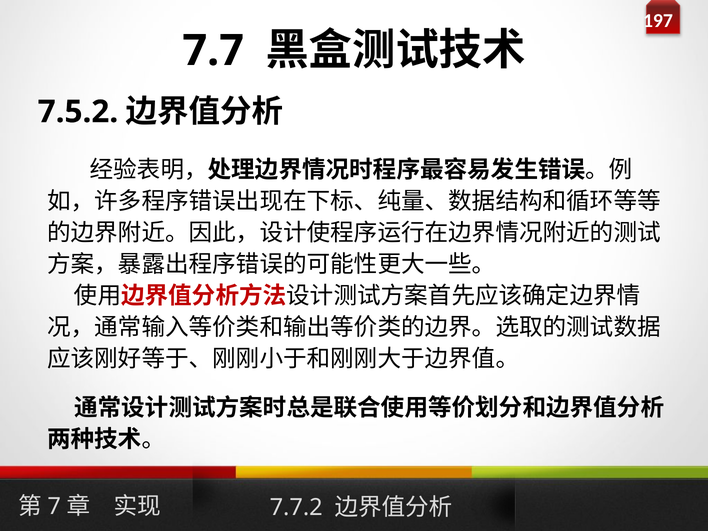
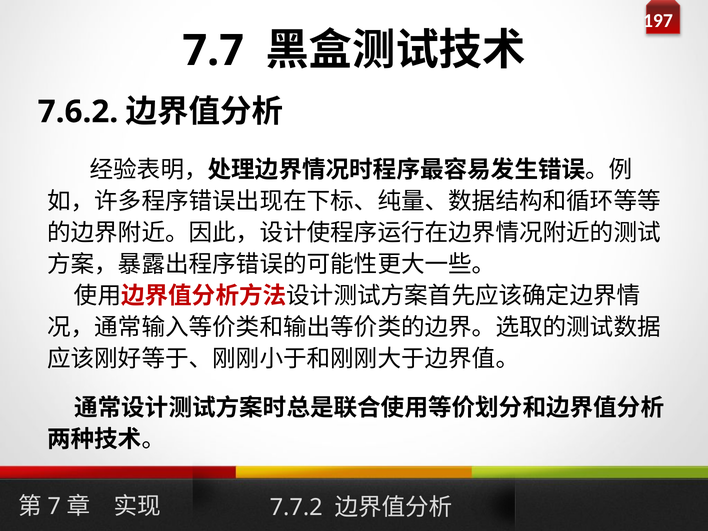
7.5.2: 7.5.2 -> 7.6.2
